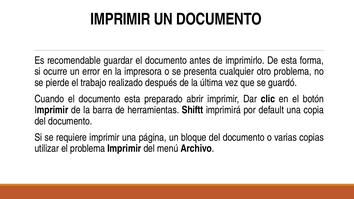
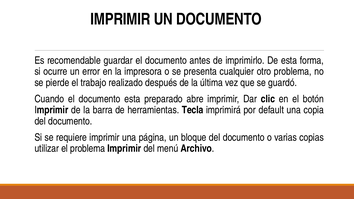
abrir: abrir -> abre
Shiftt: Shiftt -> Tecla
